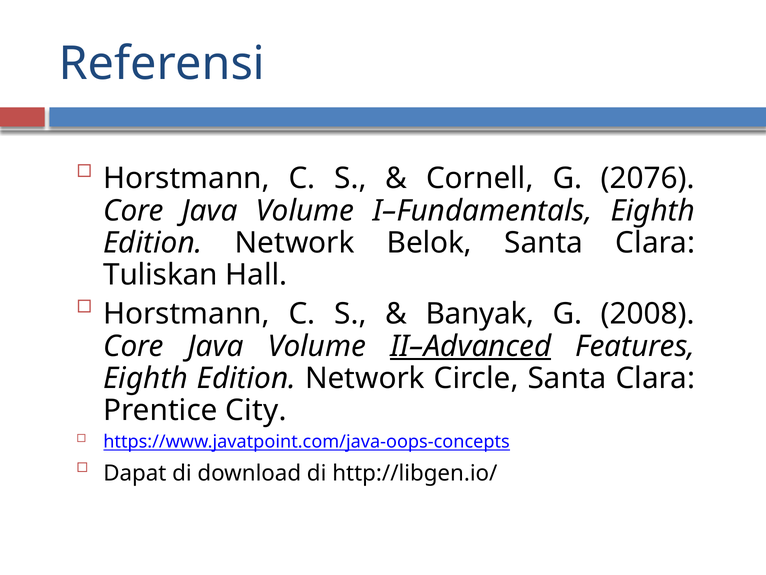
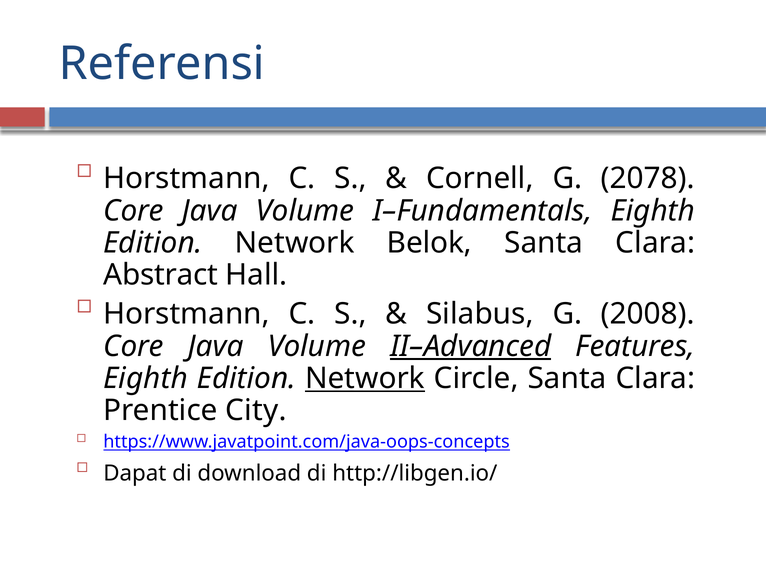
2076: 2076 -> 2078
Tuliskan: Tuliskan -> Abstract
Banyak: Banyak -> Silabus
Network at (365, 378) underline: none -> present
